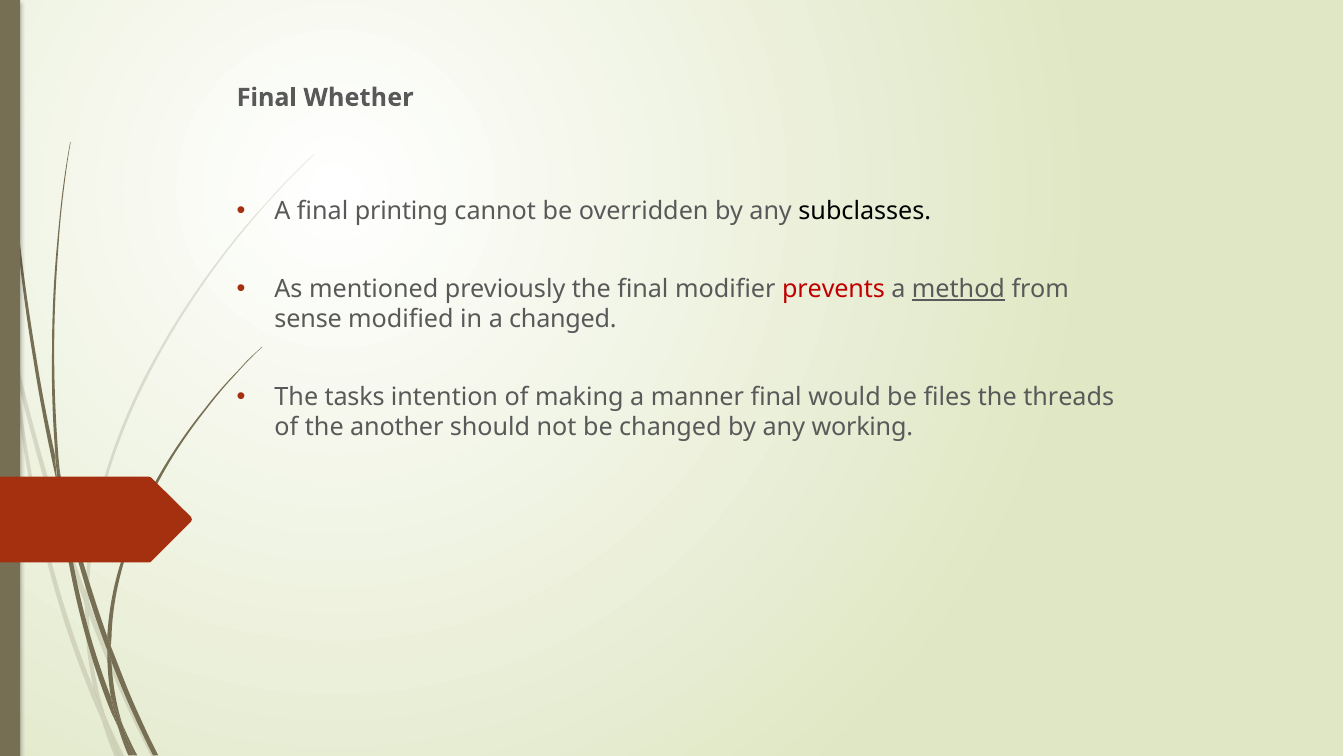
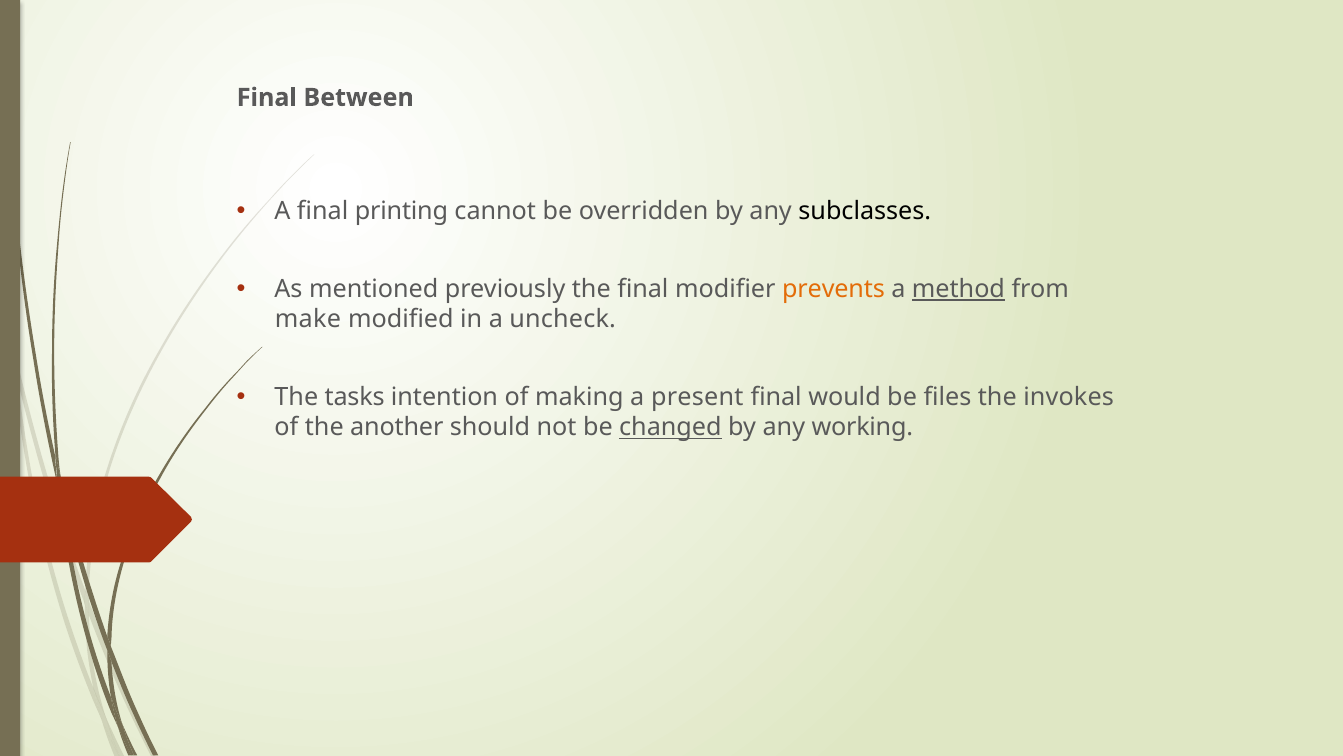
Whether: Whether -> Between
prevents colour: red -> orange
sense: sense -> make
a changed: changed -> uncheck
manner: manner -> present
threads: threads -> invokes
changed at (670, 427) underline: none -> present
